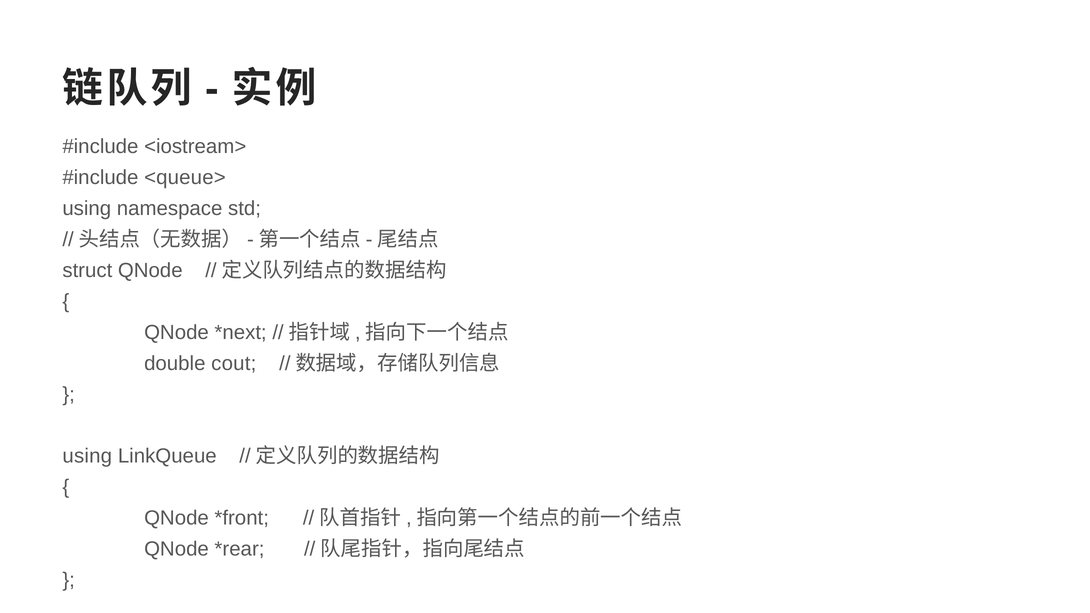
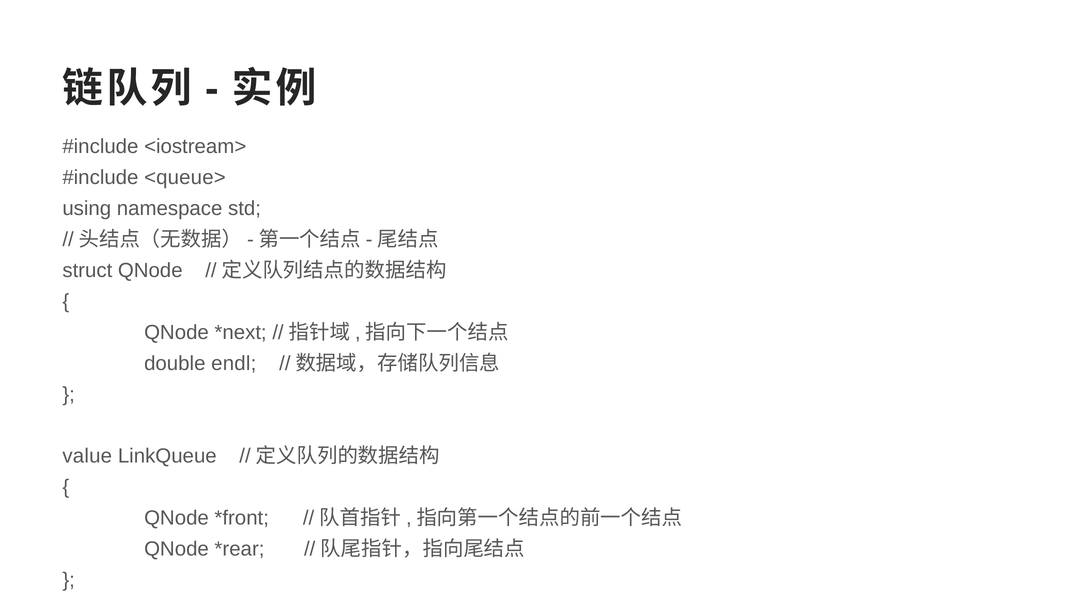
cout: cout -> endl
using at (87, 456): using -> value
